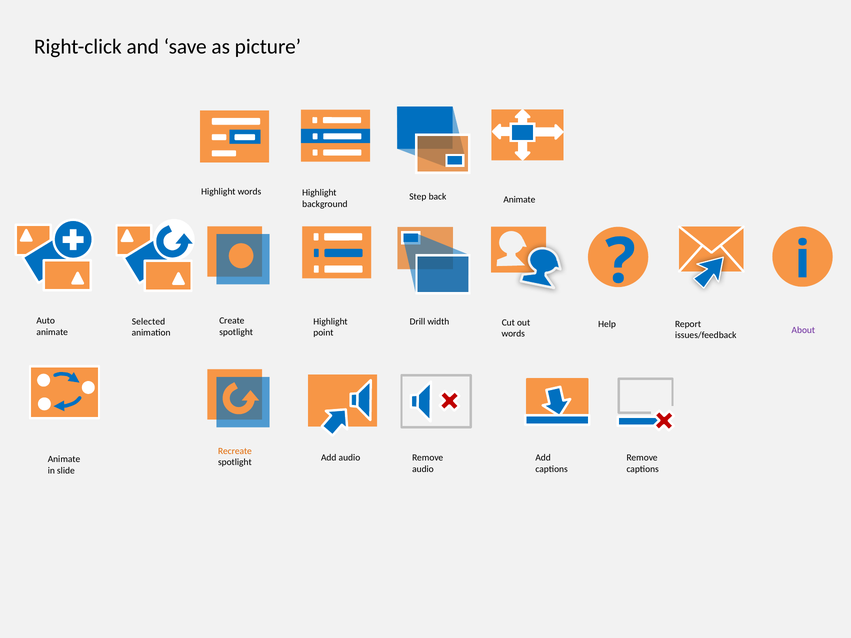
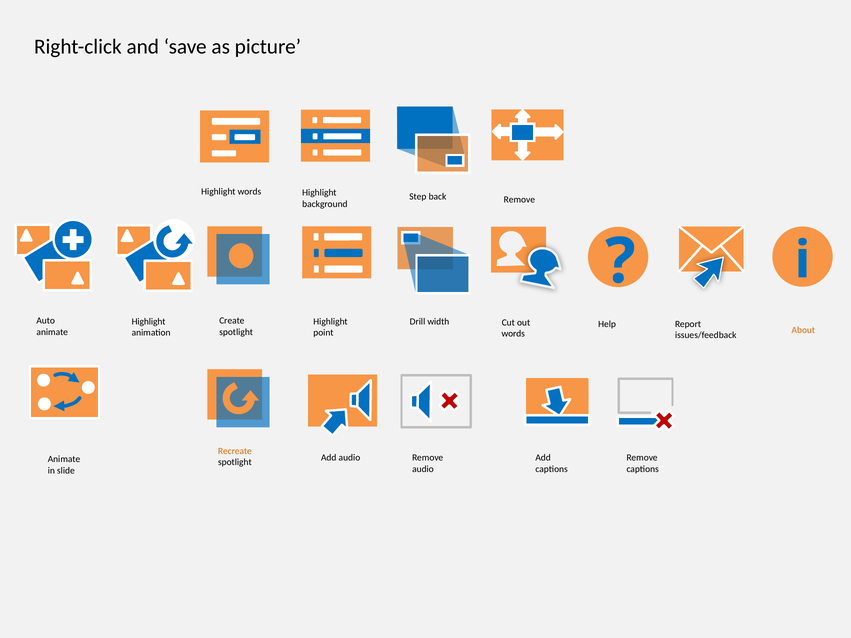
back Animate: Animate -> Remove
Selected at (148, 322): Selected -> Highlight
About colour: purple -> orange
